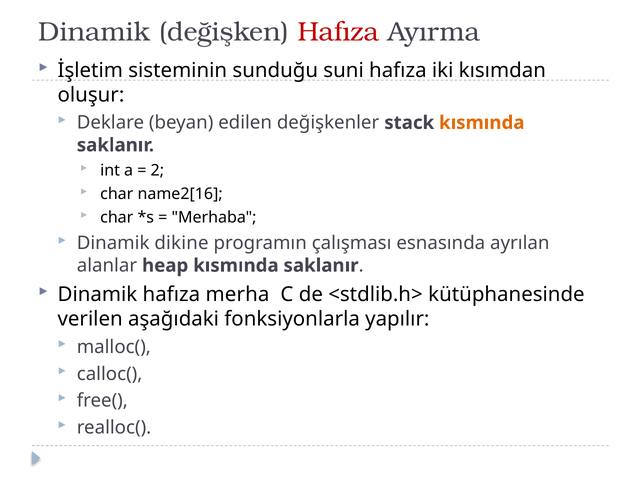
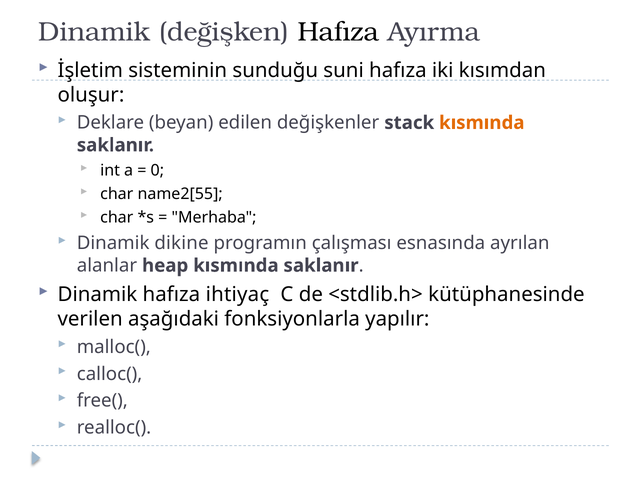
Hafıza at (338, 32) colour: red -> black
2: 2 -> 0
name2[16: name2[16 -> name2[55
merha: merha -> ihtiyaç
